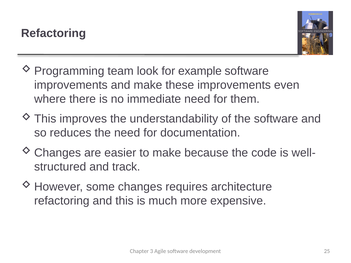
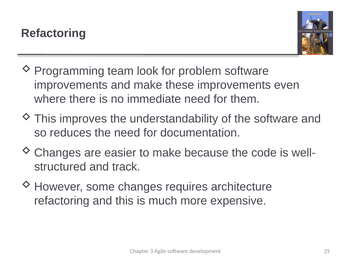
example: example -> problem
